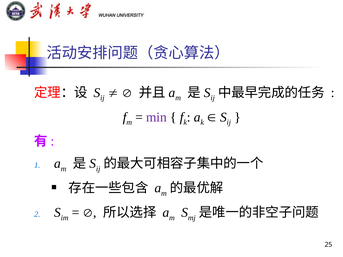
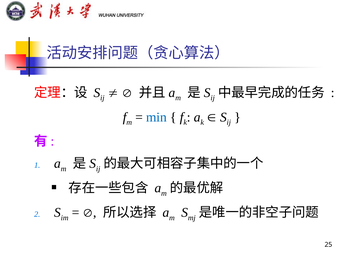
min colour: purple -> blue
